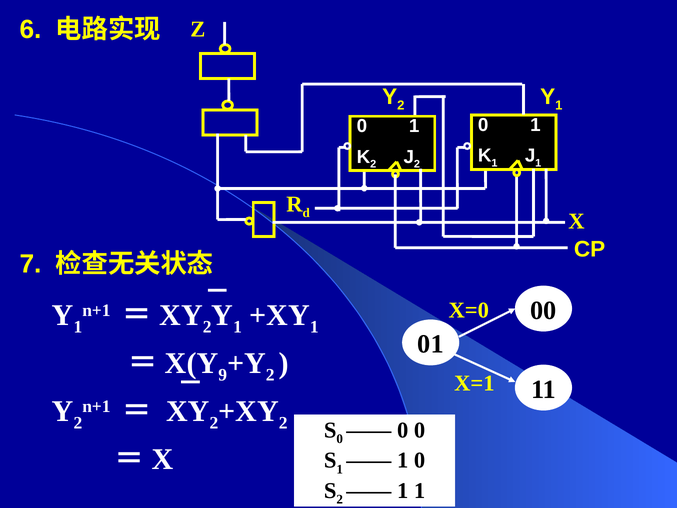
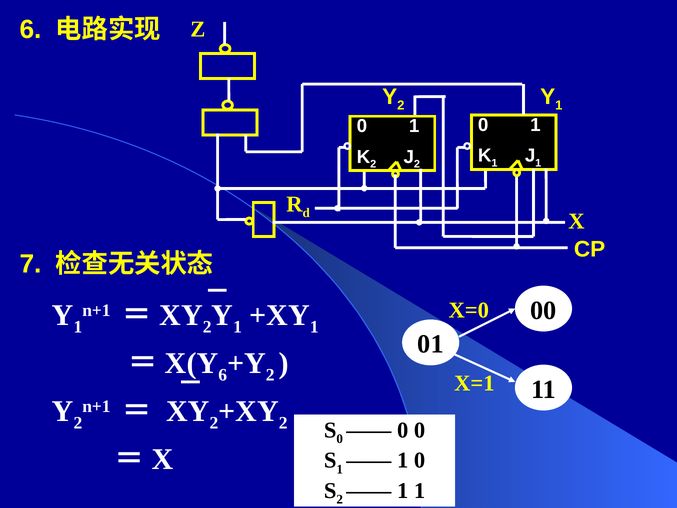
9 at (223, 375): 9 -> 6
